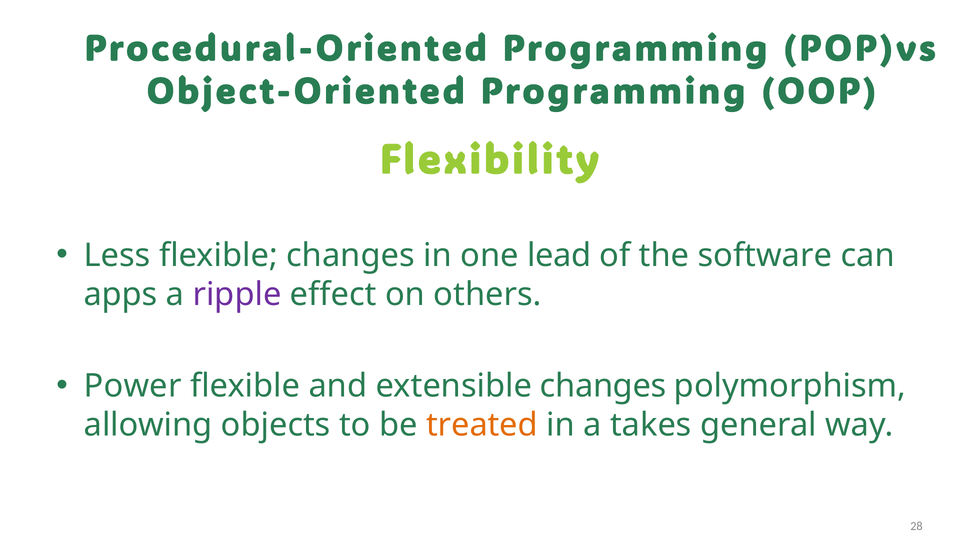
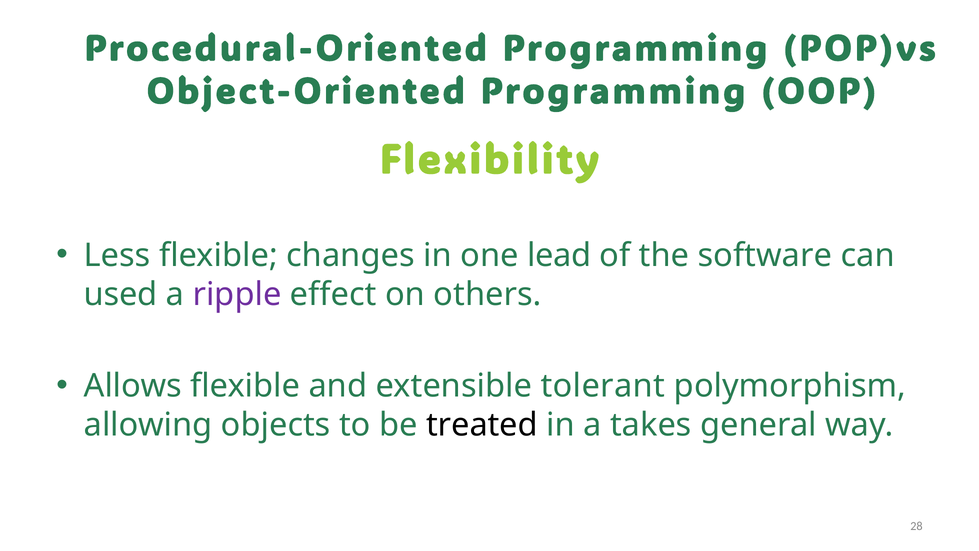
apps: apps -> used
Power: Power -> Allows
extensible changes: changes -> tolerant
treated colour: orange -> black
